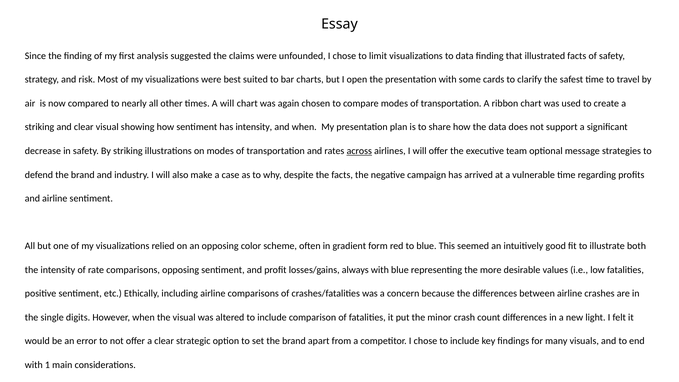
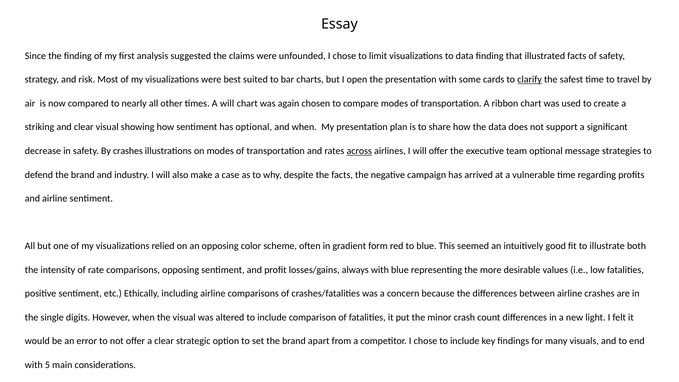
clarify underline: none -> present
has intensity: intensity -> optional
By striking: striking -> crashes
1: 1 -> 5
